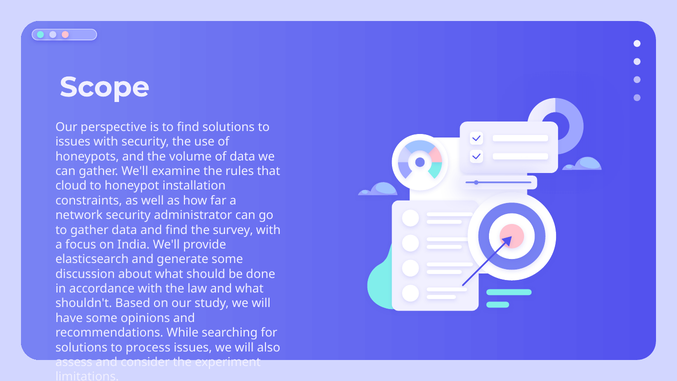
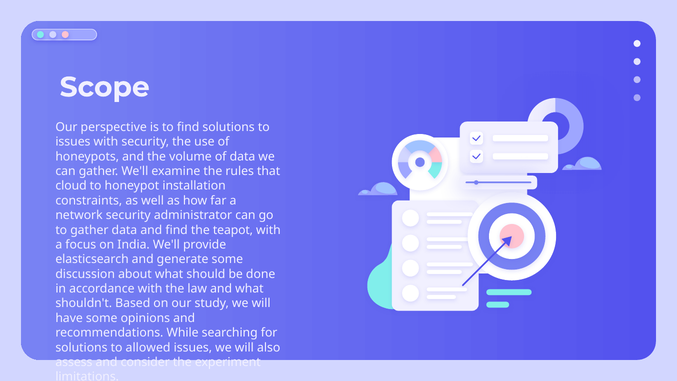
survey: survey -> teapot
process: process -> allowed
